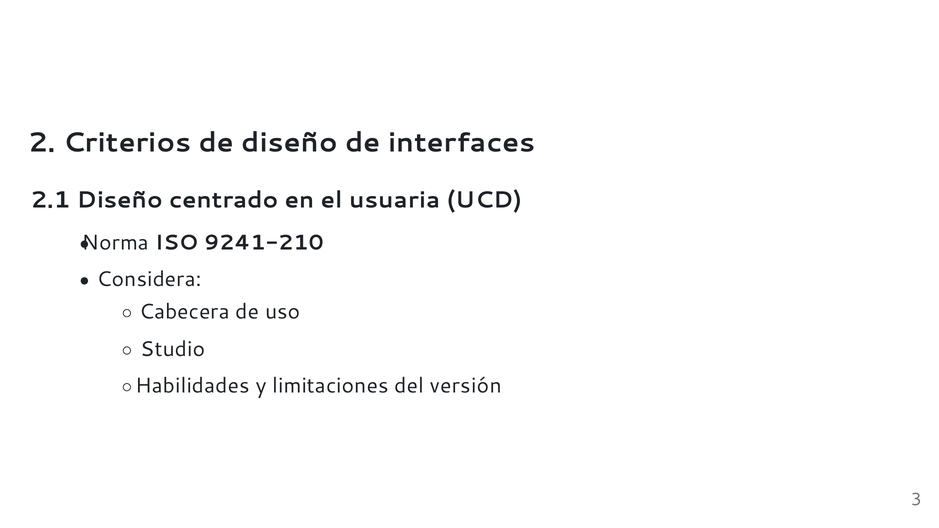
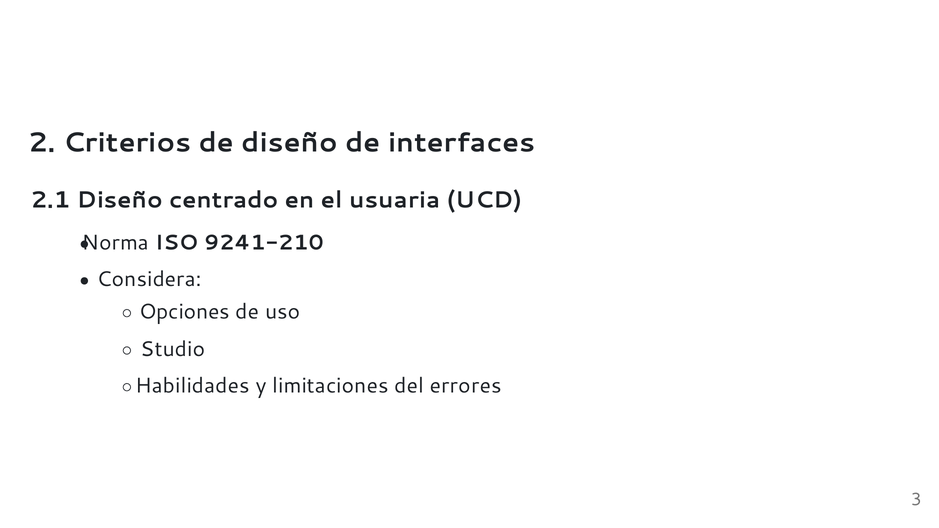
Cabecera: Cabecera -> Opciones
versión: versión -> errores
